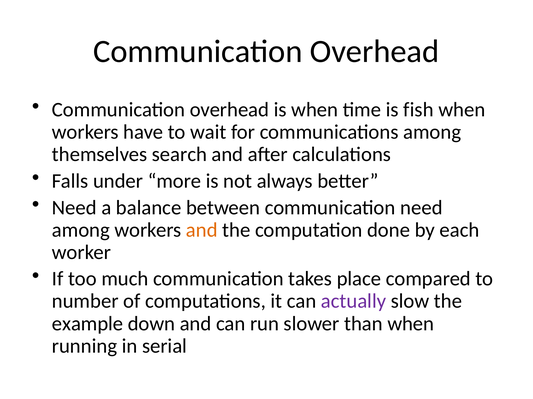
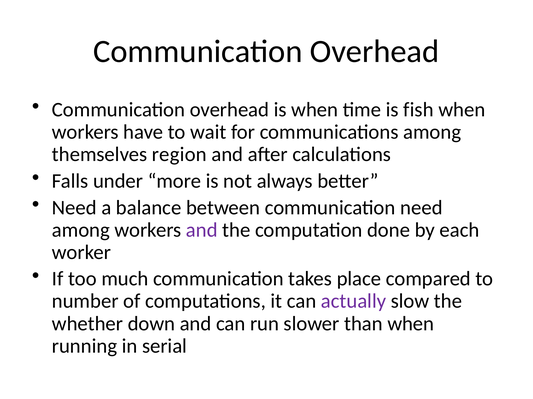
search: search -> region
and at (202, 230) colour: orange -> purple
example: example -> whether
